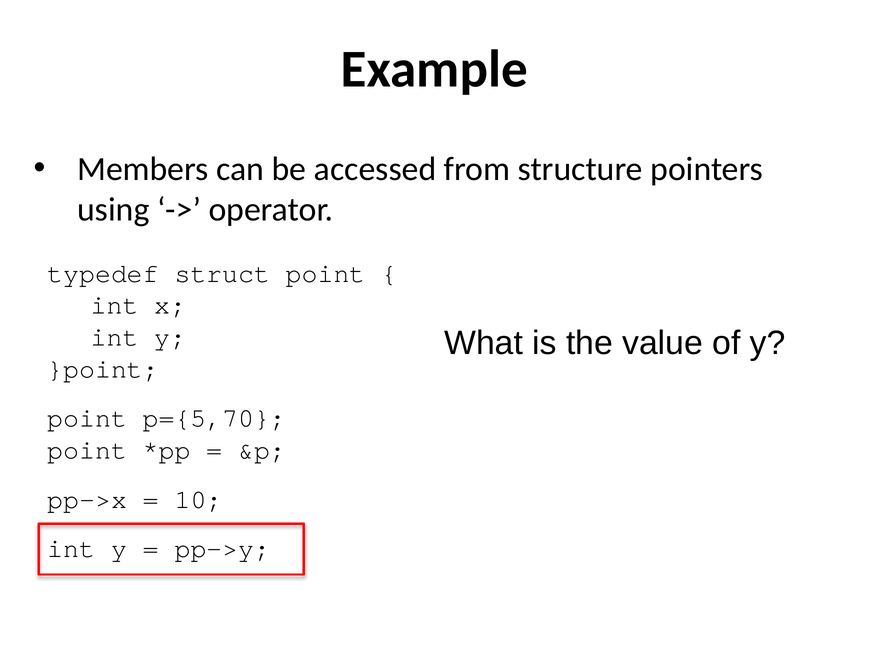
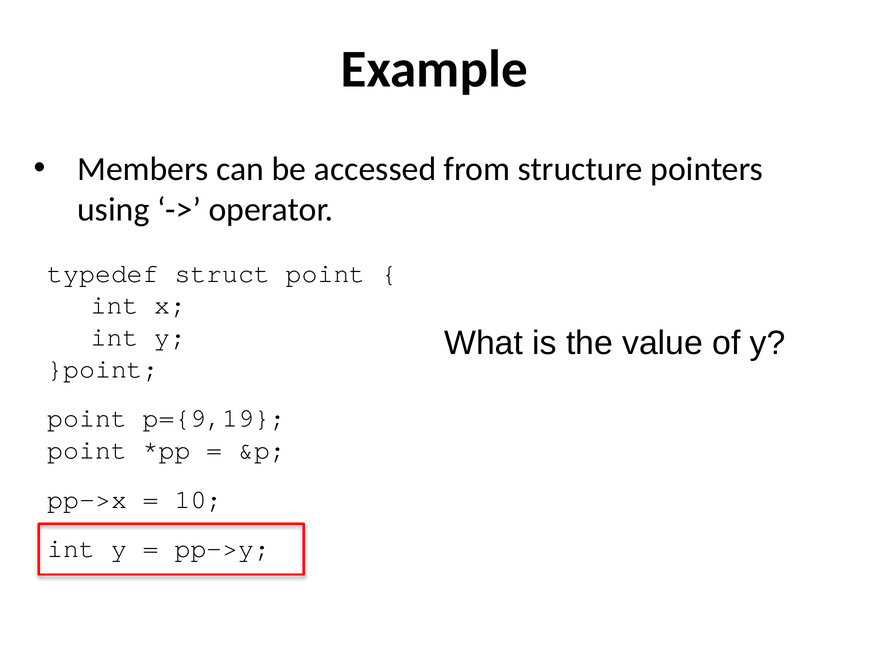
p={5,70: p={5,70 -> p={9,19
